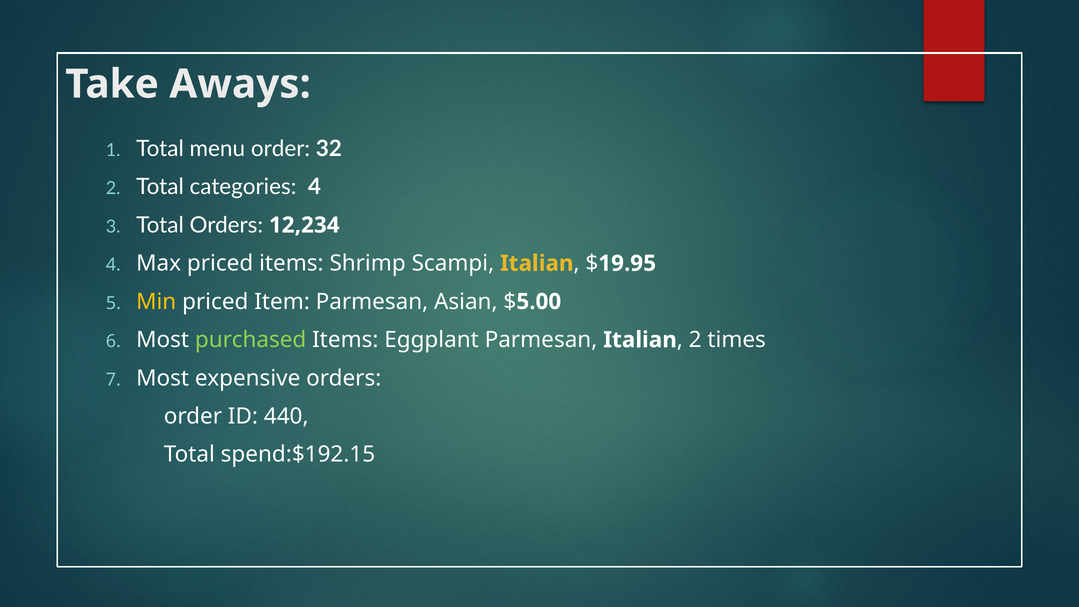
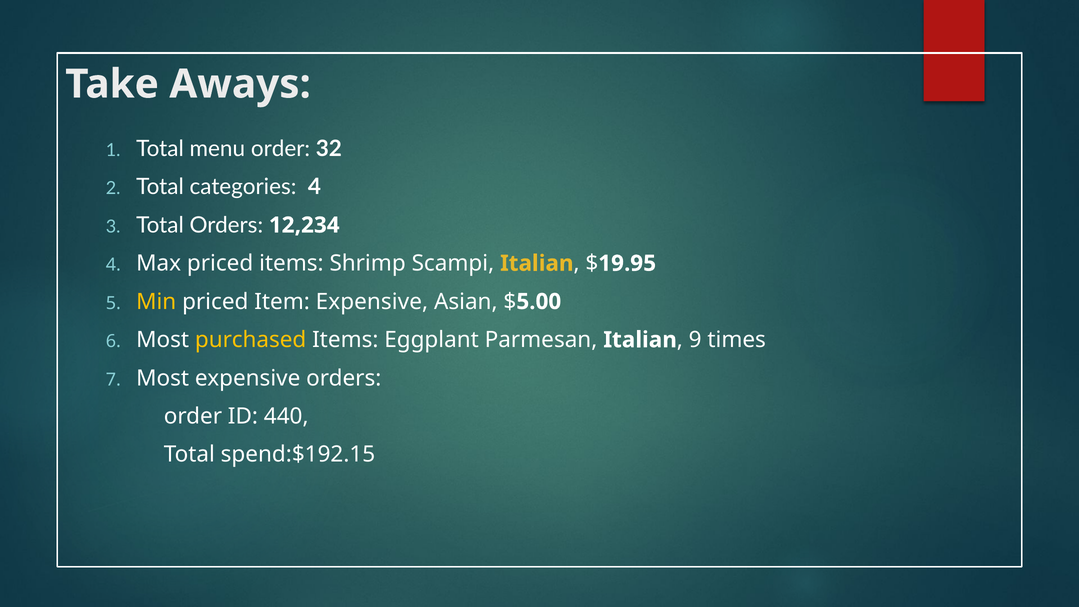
Item Parmesan: Parmesan -> Expensive
purchased colour: light green -> yellow
2 at (695, 340): 2 -> 9
